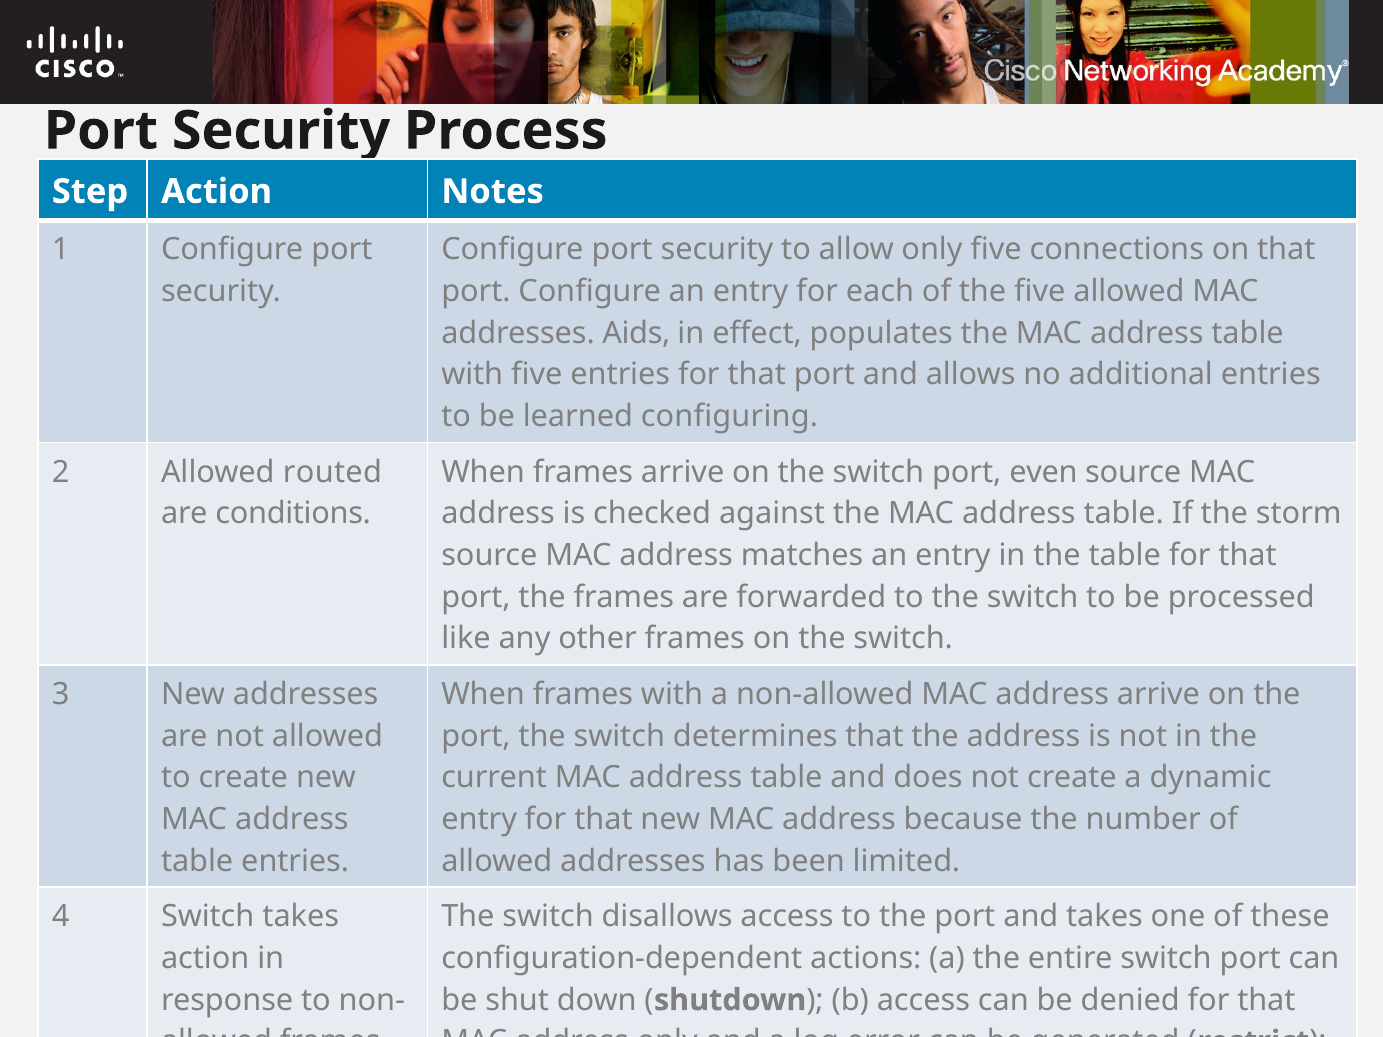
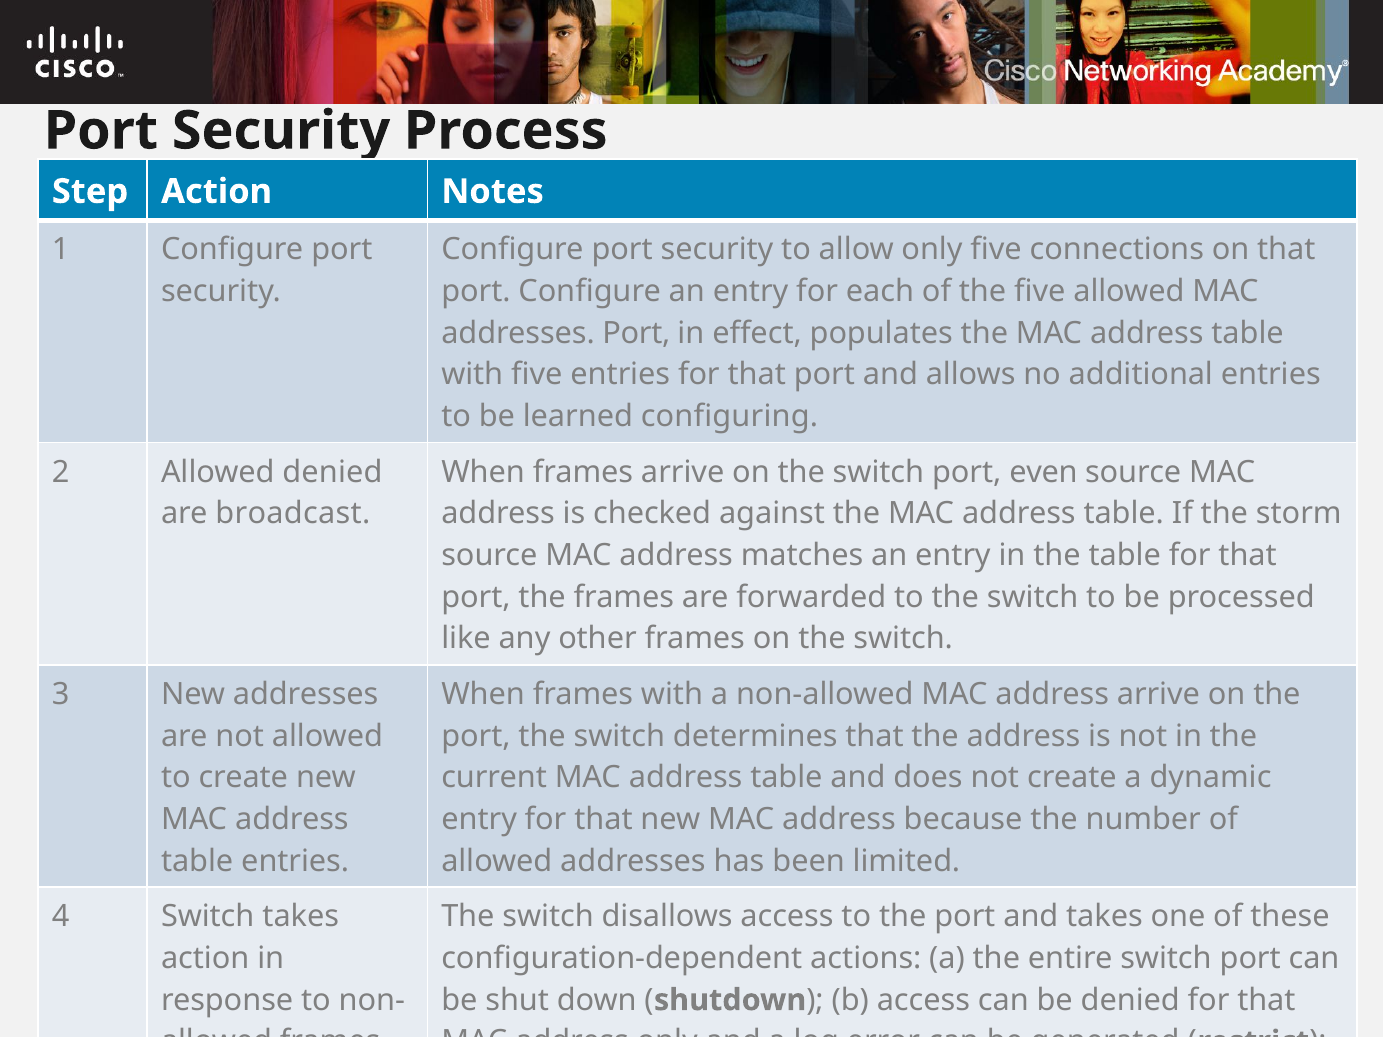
addresses Aids: Aids -> Port
Allowed routed: routed -> denied
conditions: conditions -> broadcast
